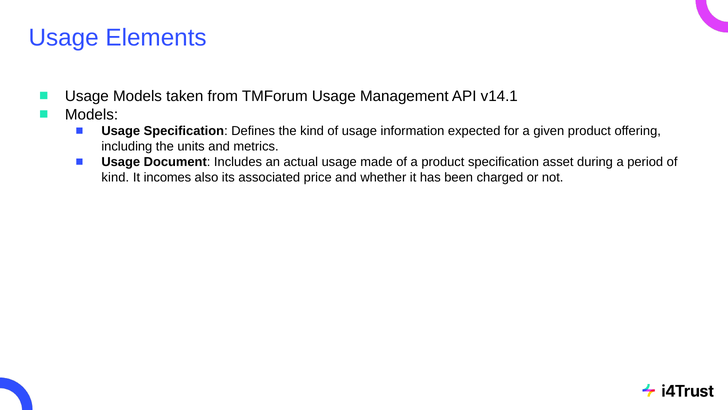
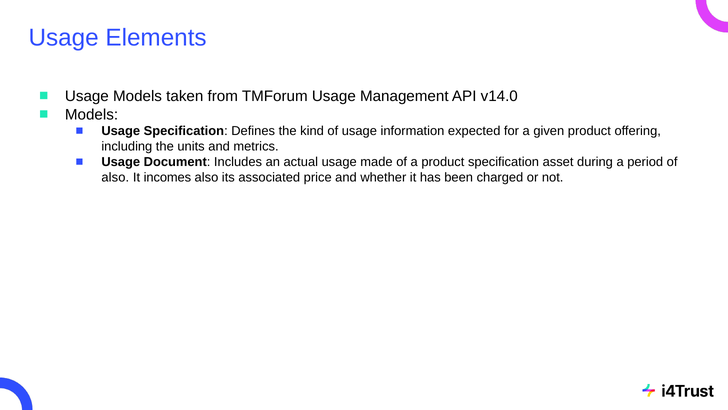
v14.1: v14.1 -> v14.0
kind at (115, 177): kind -> also
